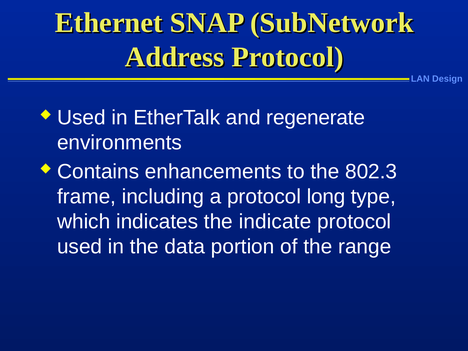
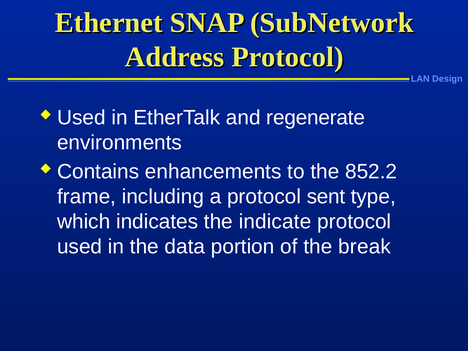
802.3: 802.3 -> 852.2
long: long -> sent
range: range -> break
